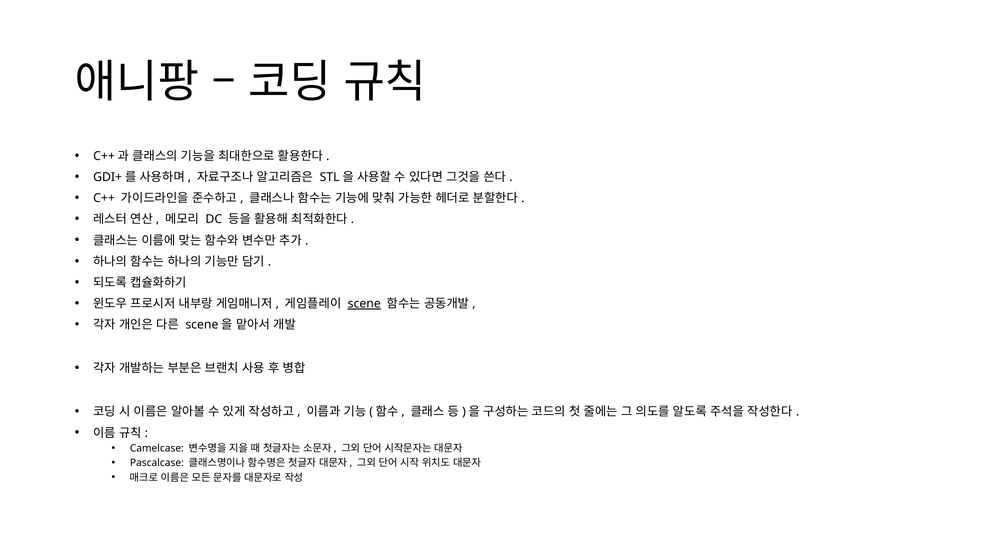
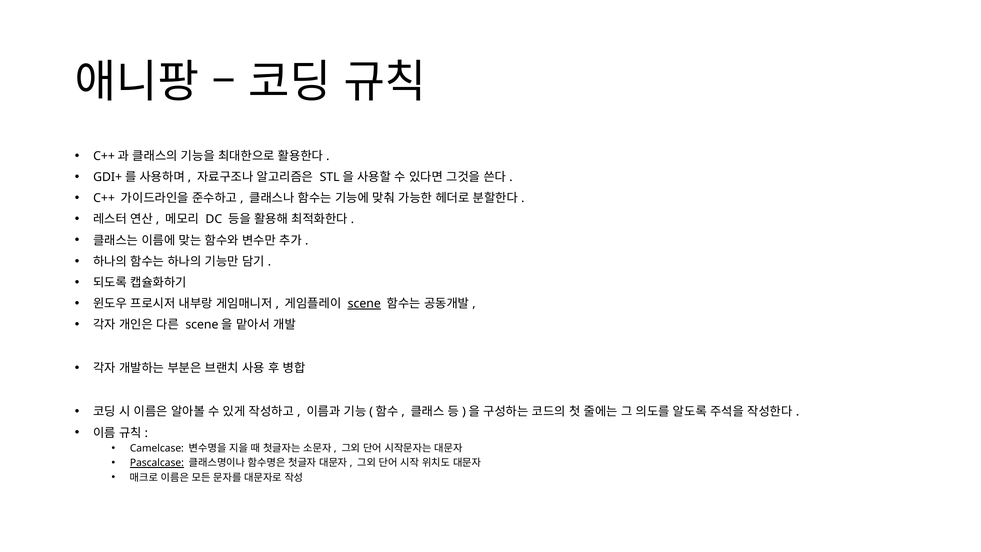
Pascalcase underline: none -> present
